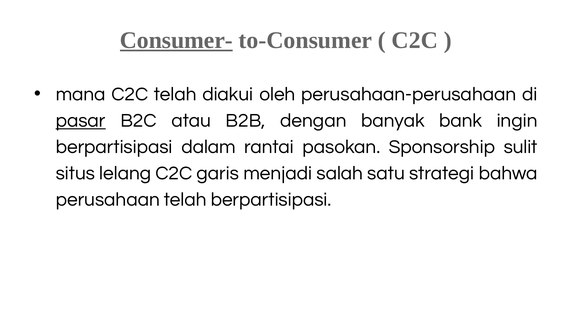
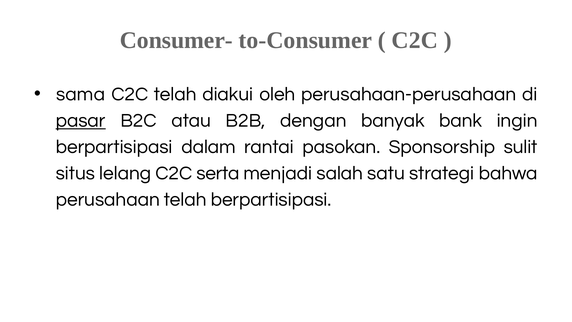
Consumer- underline: present -> none
mana: mana -> sama
garis: garis -> serta
